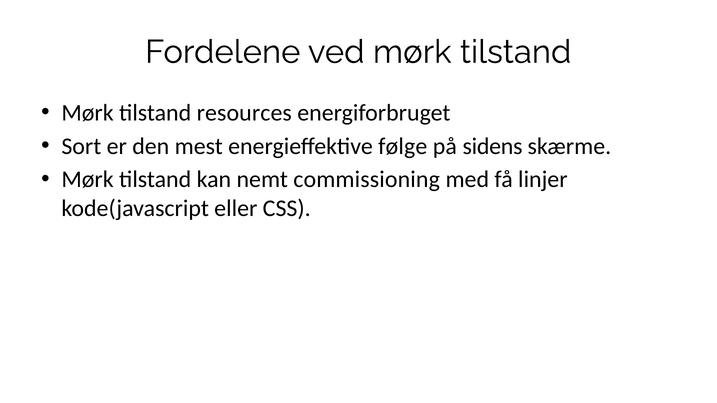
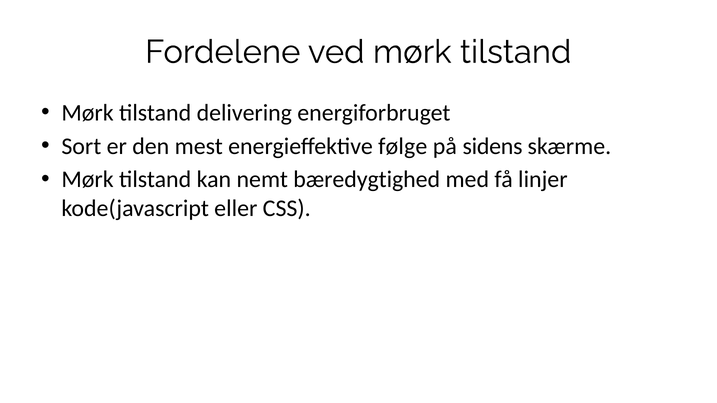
resources: resources -> delivering
commissioning: commissioning -> bæredygtighed
